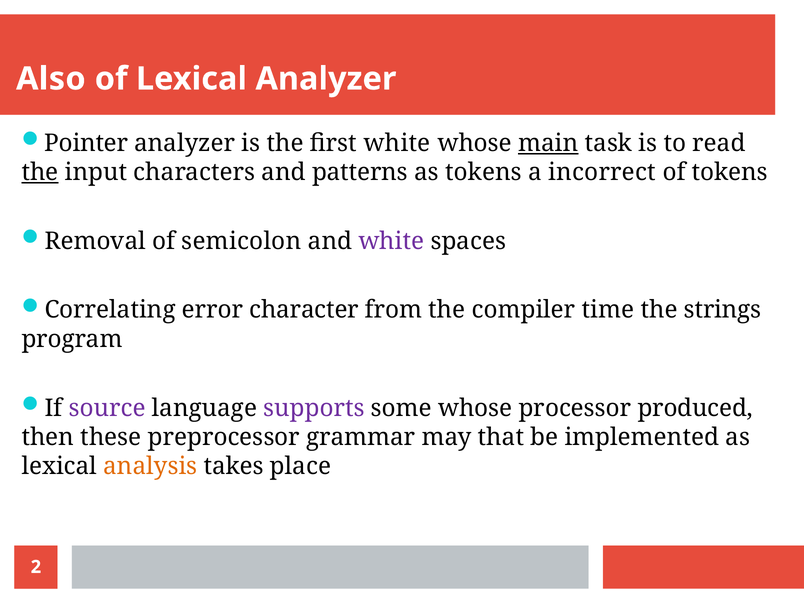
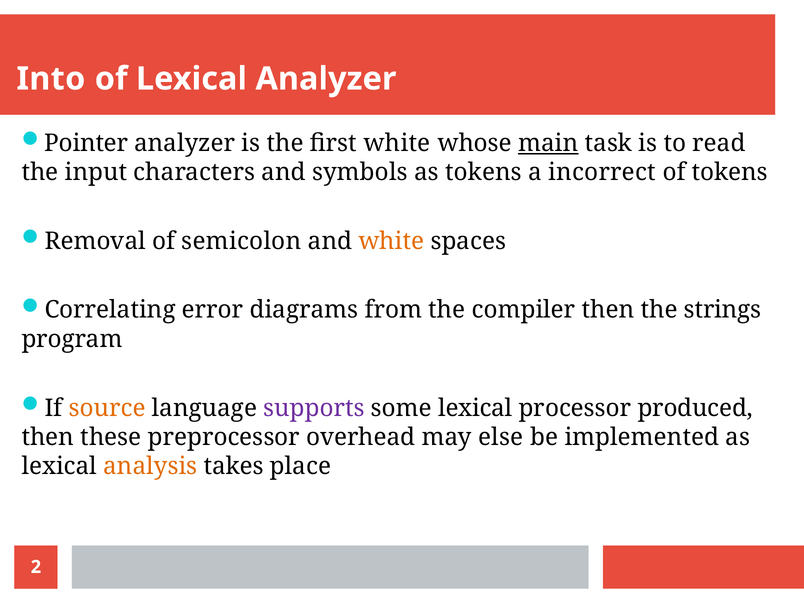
Also: Also -> Into
the at (40, 172) underline: present -> none
patterns: patterns -> symbols
white at (391, 241) colour: purple -> orange
character: character -> diagrams
compiler time: time -> then
source colour: purple -> orange
some whose: whose -> lexical
grammar: grammar -> overhead
that: that -> else
